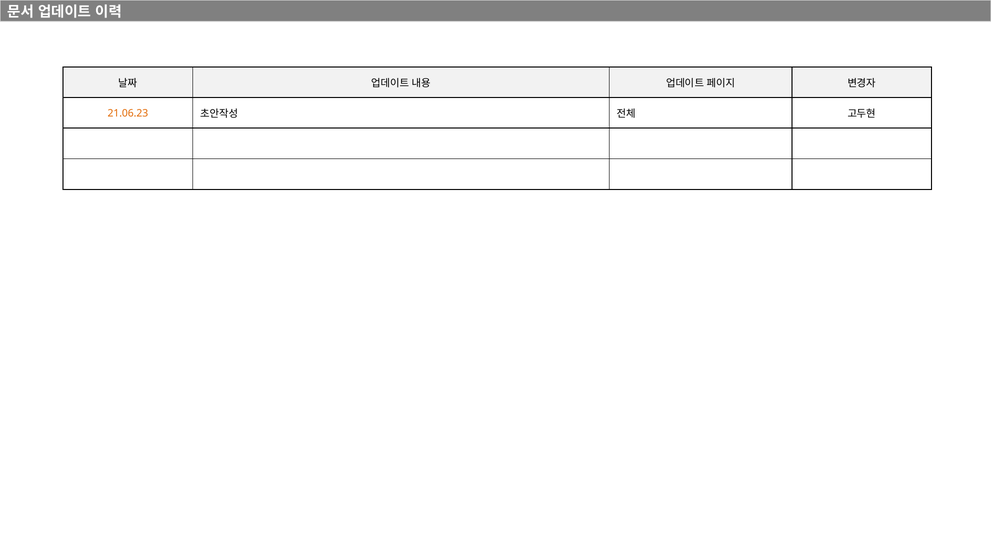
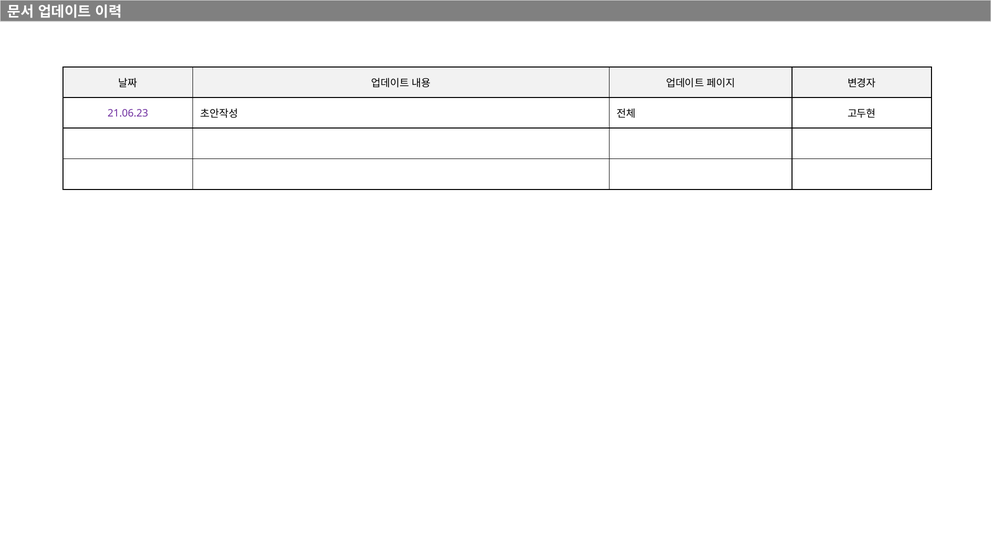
21.06.23 colour: orange -> purple
